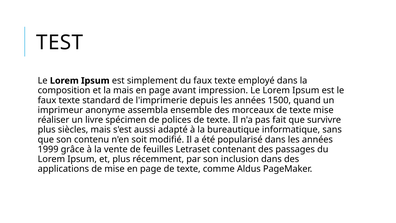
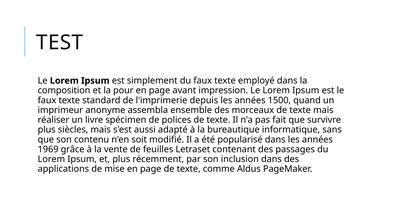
la mais: mais -> pour
texte mise: mise -> mais
1999: 1999 -> 1969
